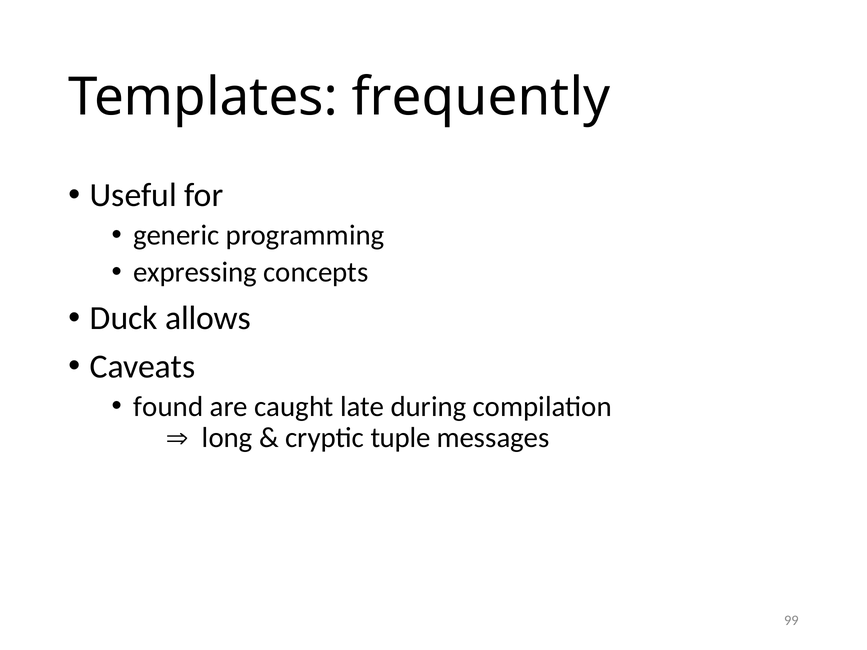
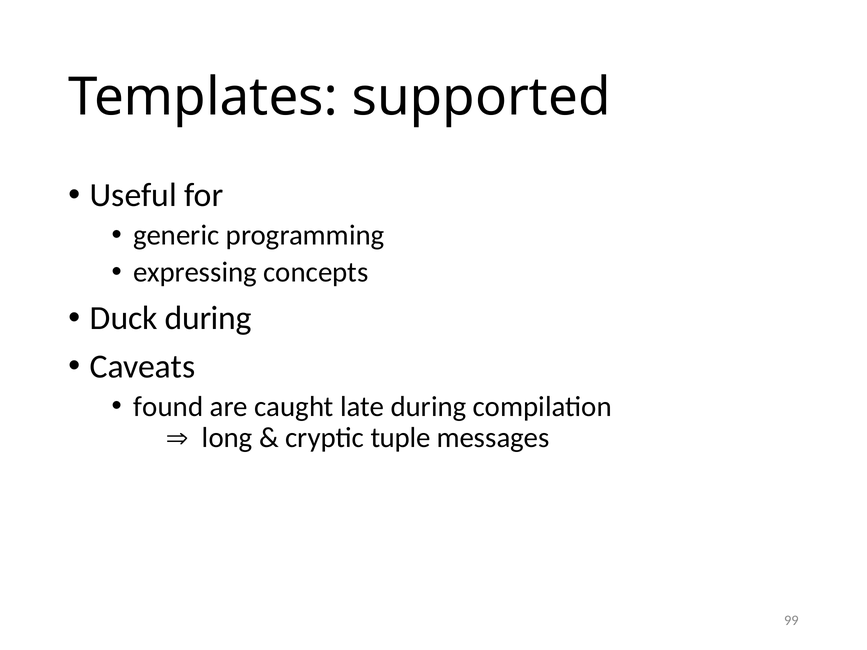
frequently: frequently -> supported
Duck allows: allows -> during
